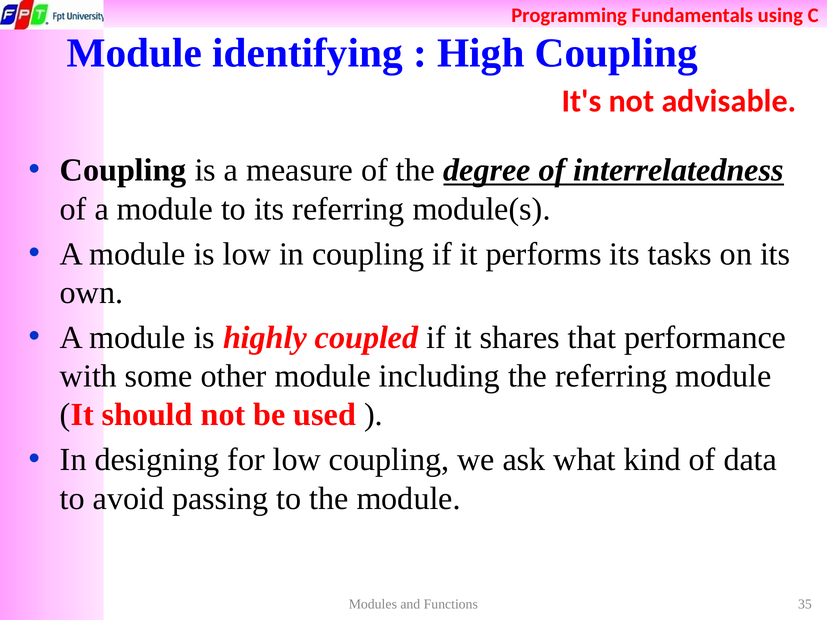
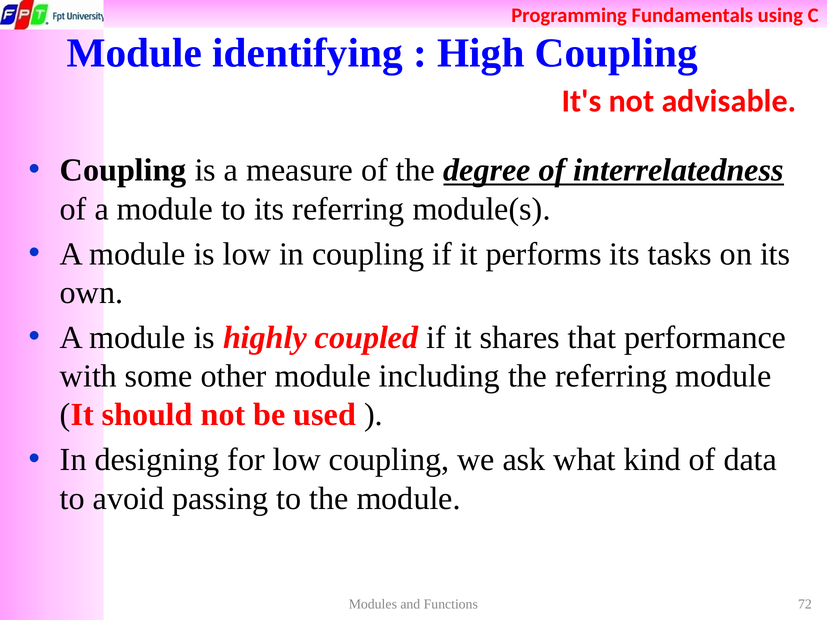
35: 35 -> 72
